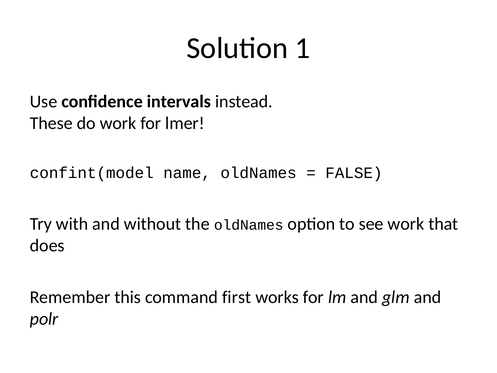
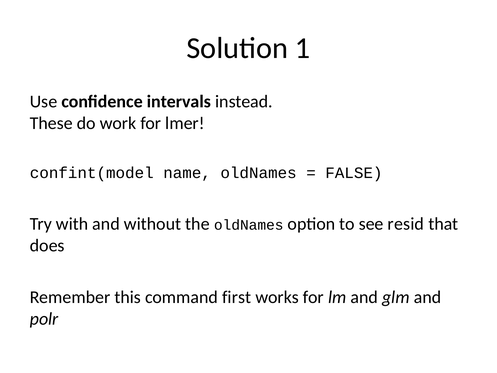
see work: work -> resid
